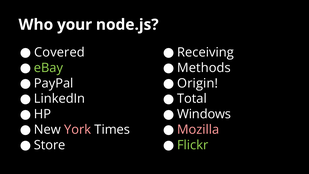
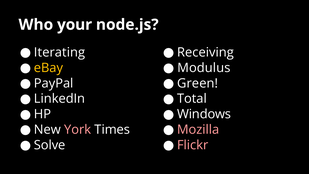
Covered: Covered -> Iterating
eBay colour: light green -> yellow
Methods: Methods -> Modulus
Origin: Origin -> Green
Store: Store -> Solve
Flickr colour: light green -> pink
